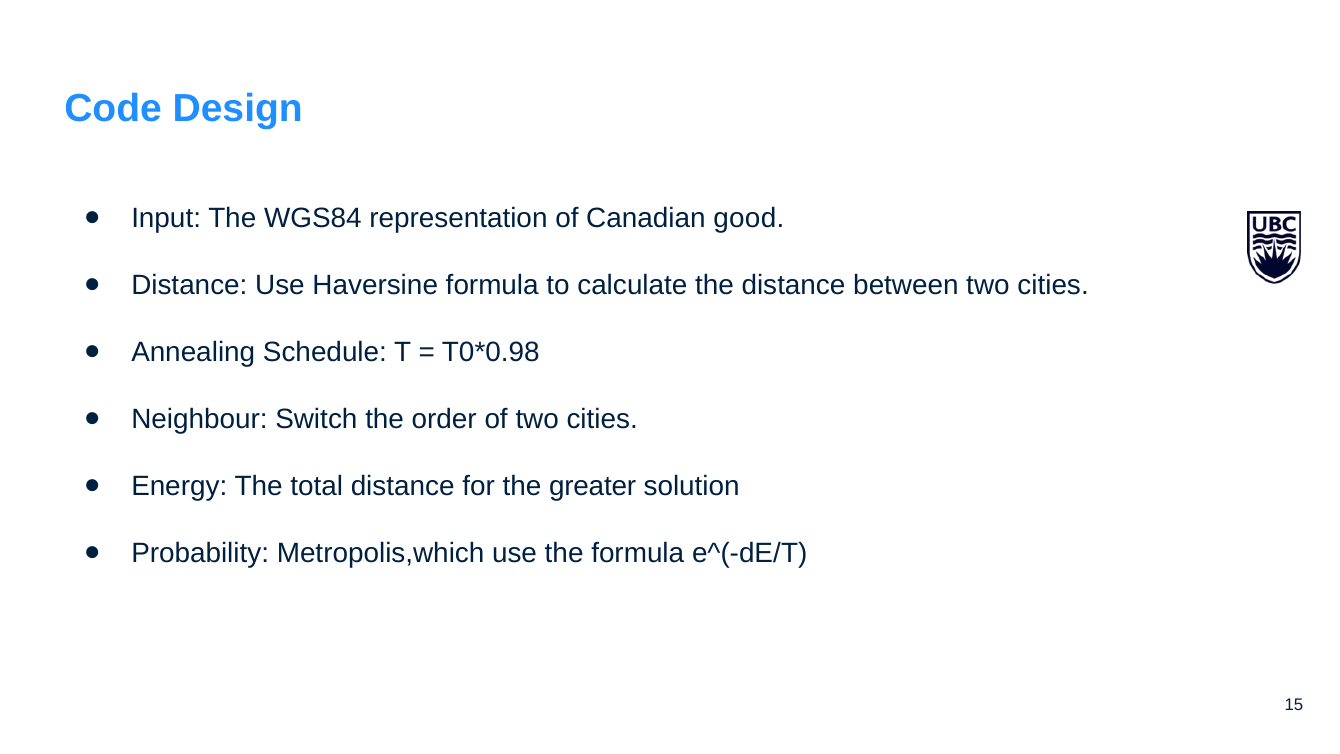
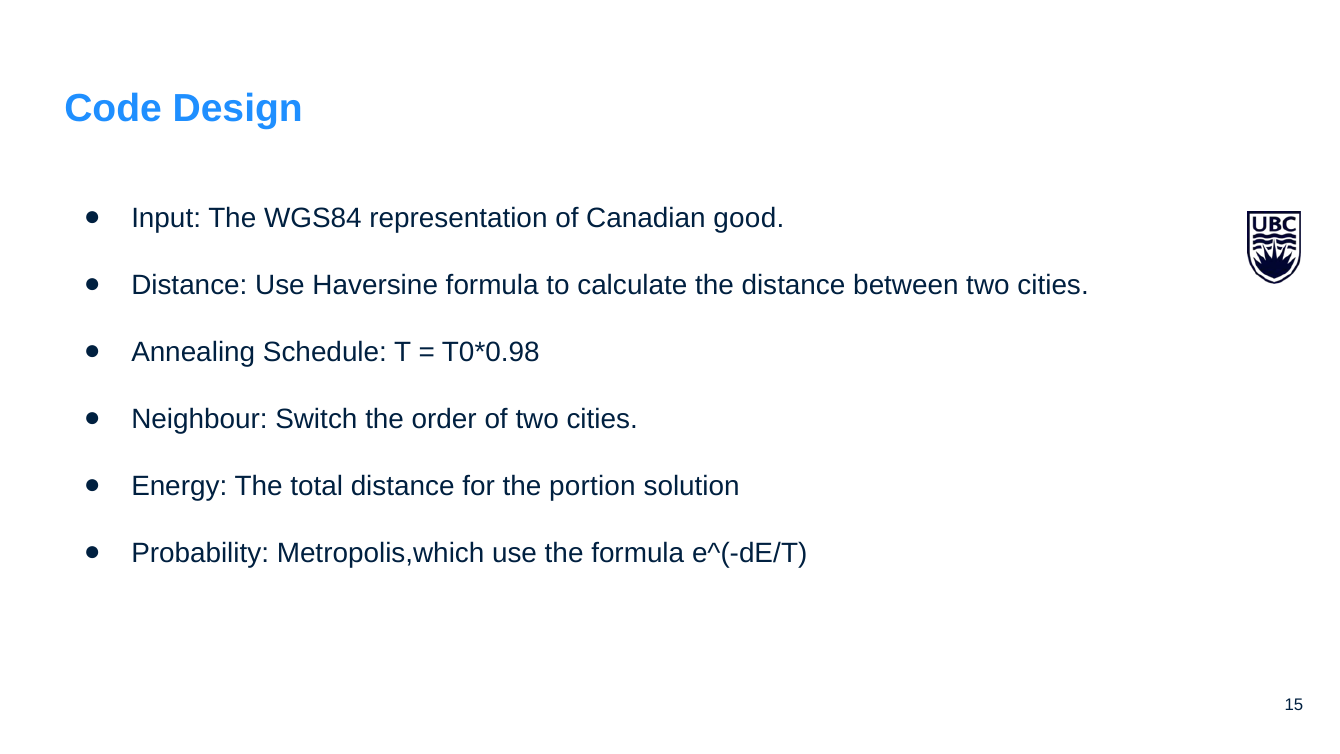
greater: greater -> portion
